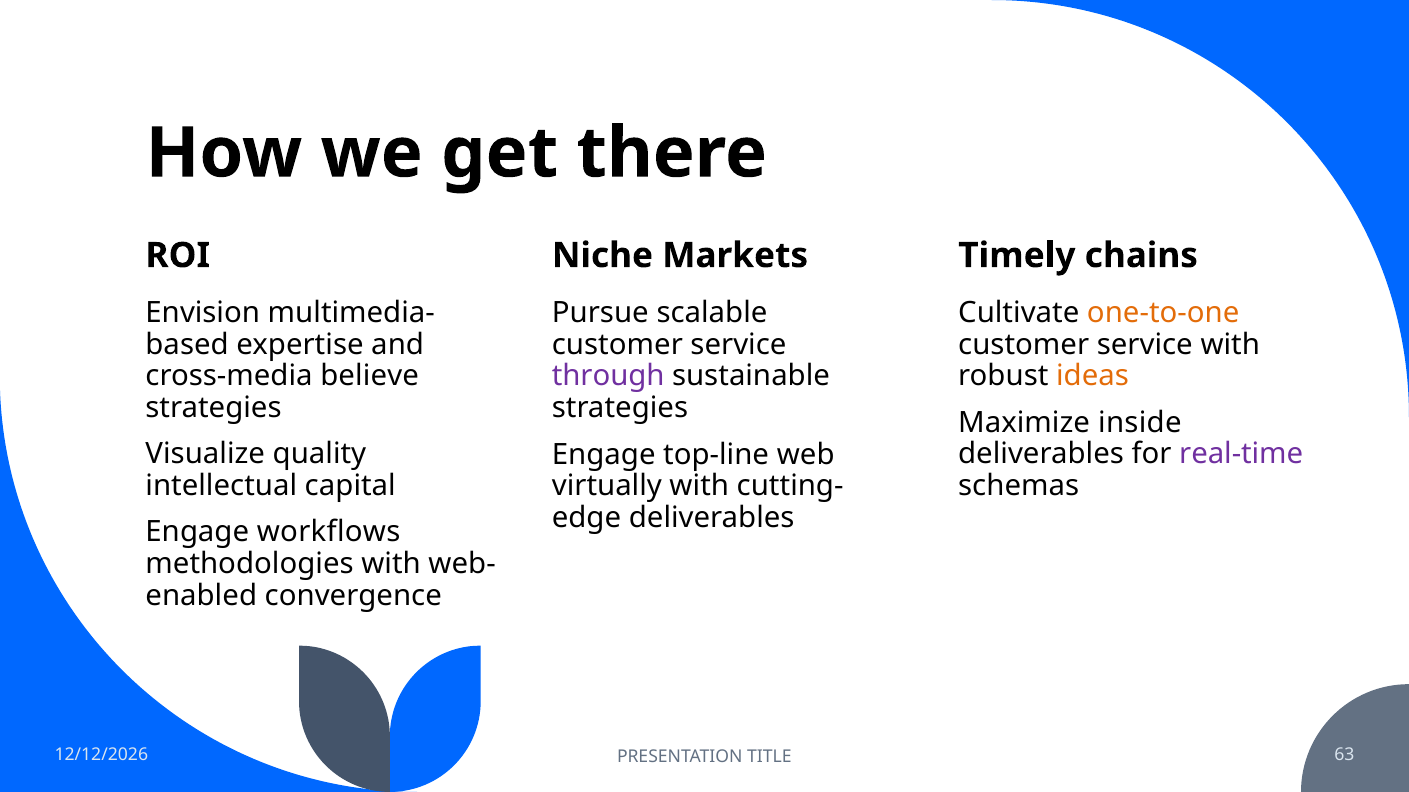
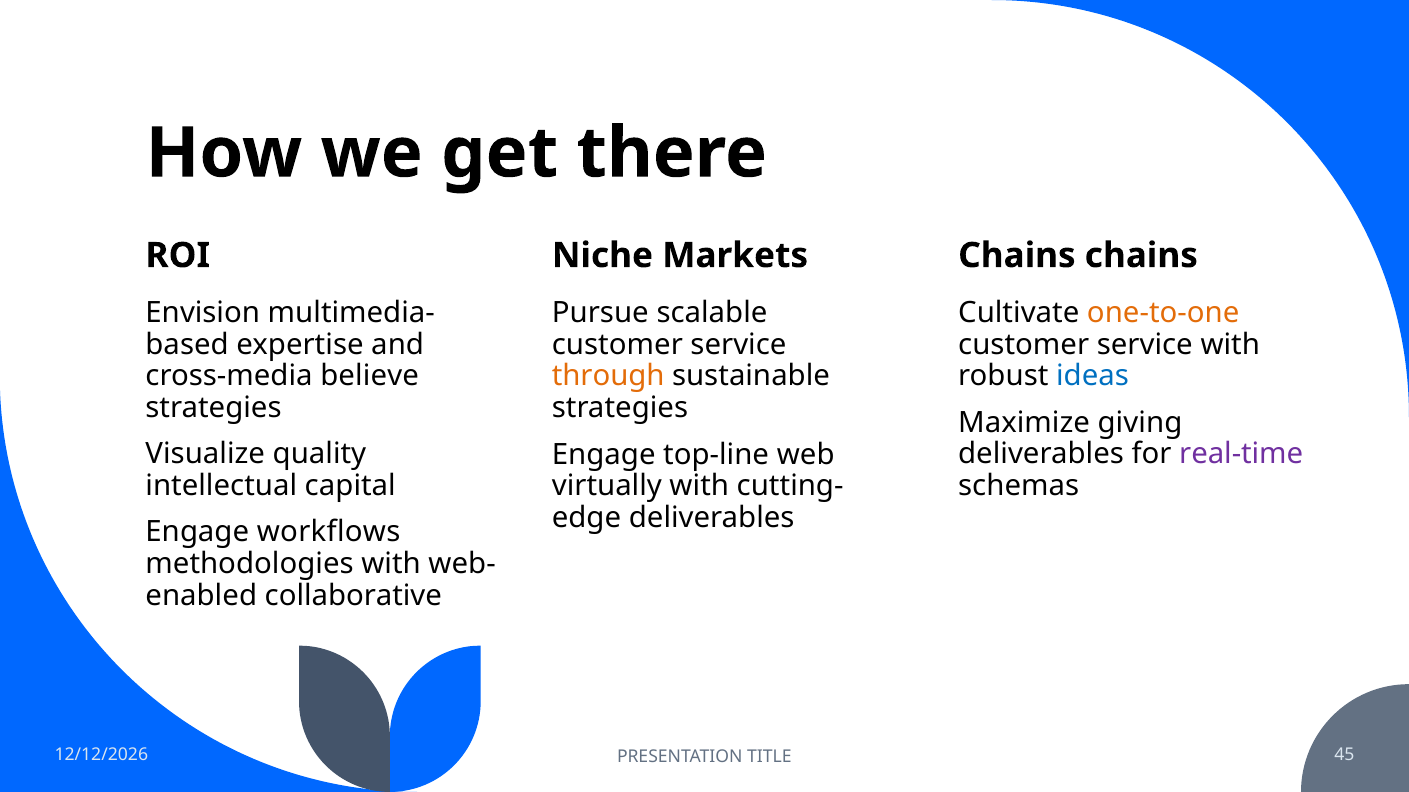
Timely at (1017, 256): Timely -> Chains
ideas colour: orange -> blue
through colour: purple -> orange
inside: inside -> giving
convergence: convergence -> collaborative
63: 63 -> 45
